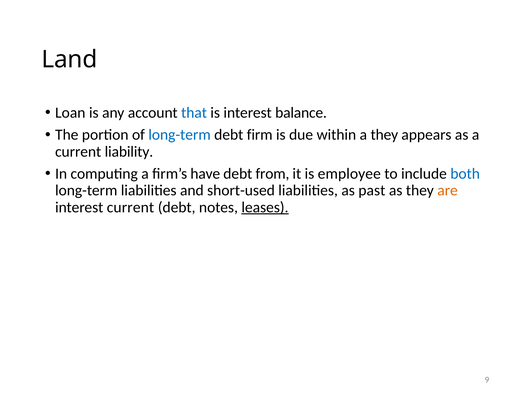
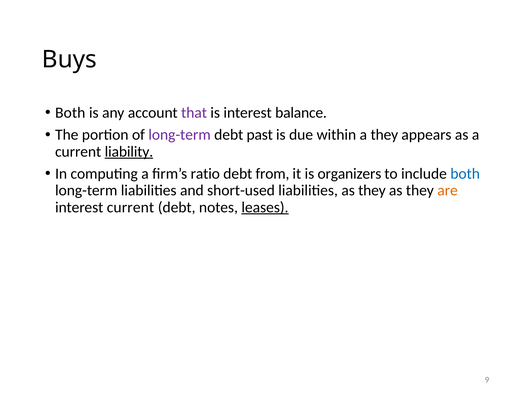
Land: Land -> Buys
Loan at (70, 113): Loan -> Both
that colour: blue -> purple
long-term at (180, 135) colour: blue -> purple
firm: firm -> past
liability underline: none -> present
have: have -> ratio
employee: employee -> organizers
liabilities as past: past -> they
